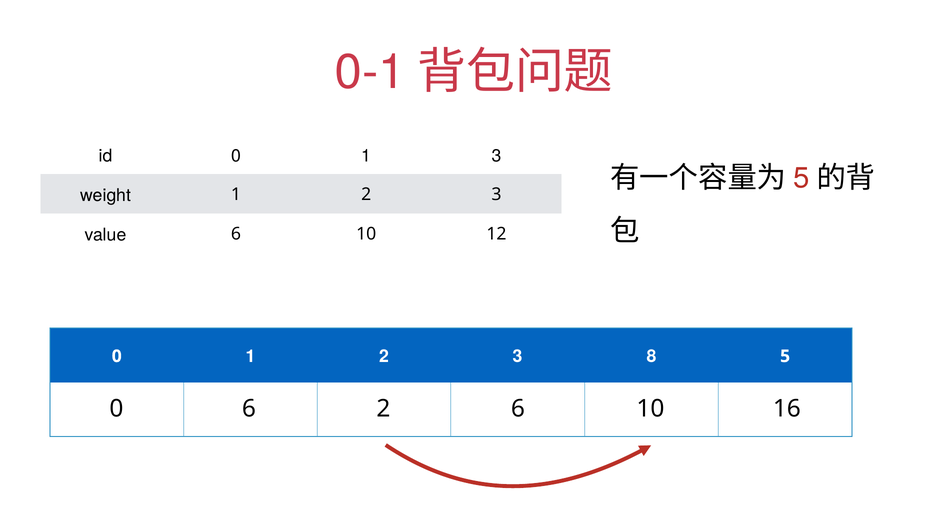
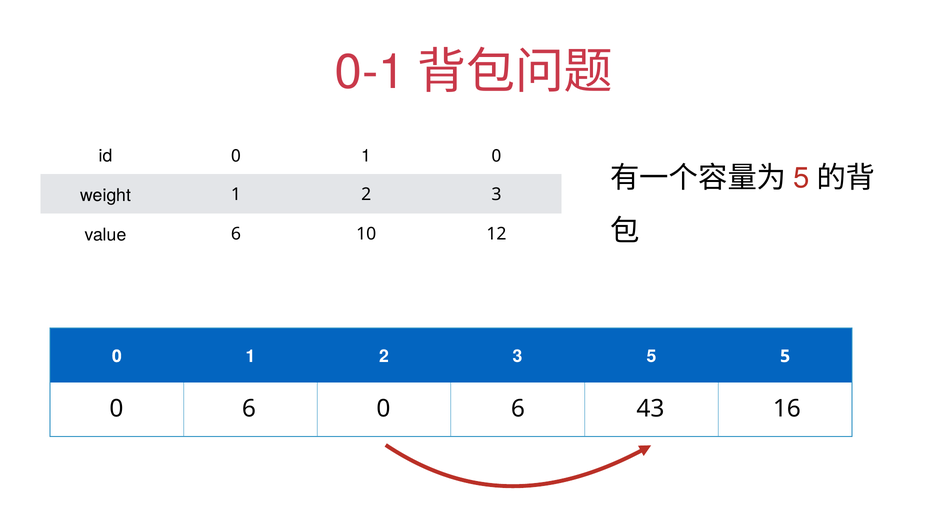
1 3: 3 -> 0
3 8: 8 -> 5
6 2: 2 -> 0
10 at (650, 409): 10 -> 43
